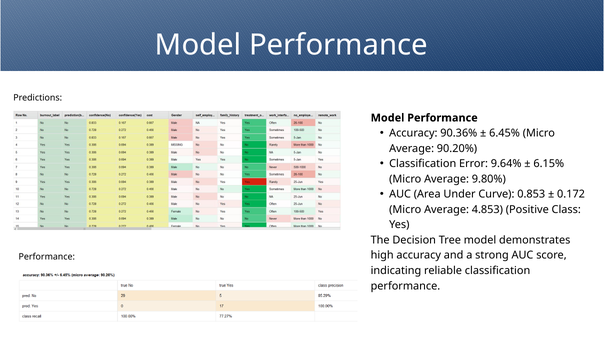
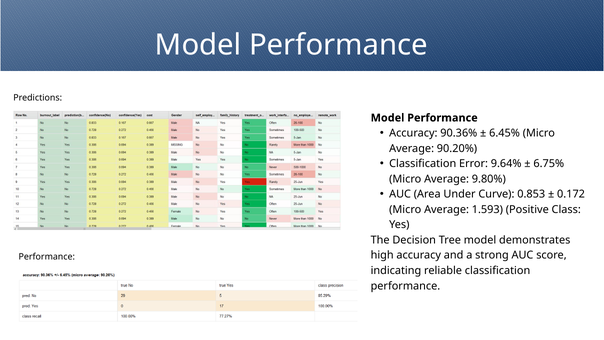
6.15%: 6.15% -> 6.75%
4.853: 4.853 -> 1.593
